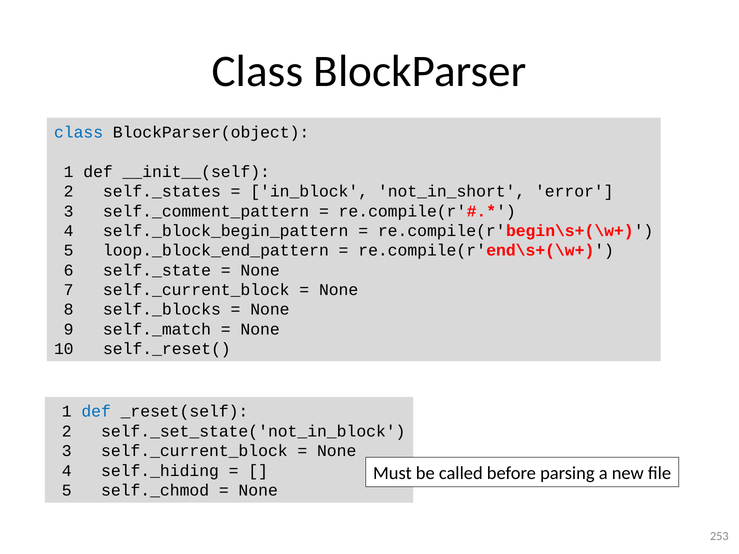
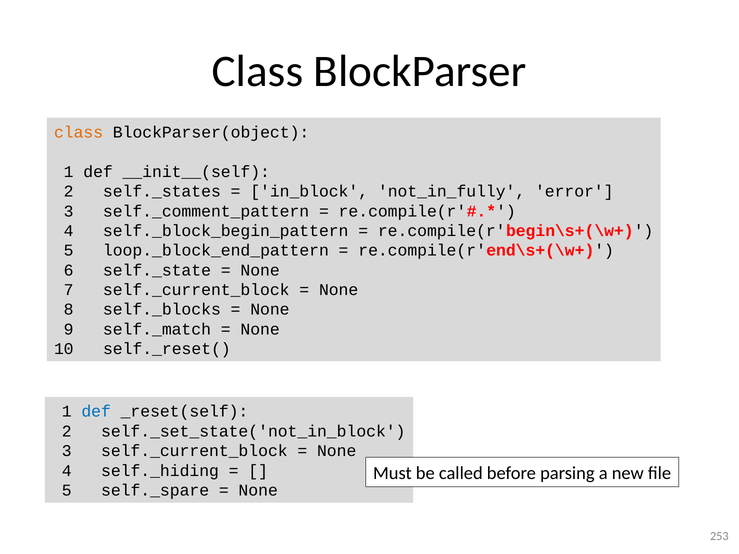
class at (79, 132) colour: blue -> orange
not_in_short: not_in_short -> not_in_fully
self._chmod: self._chmod -> self._spare
